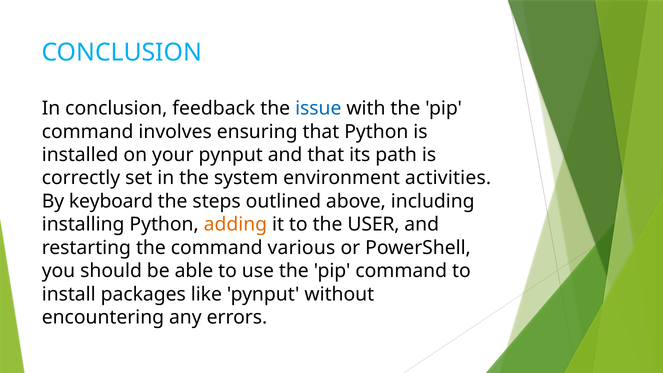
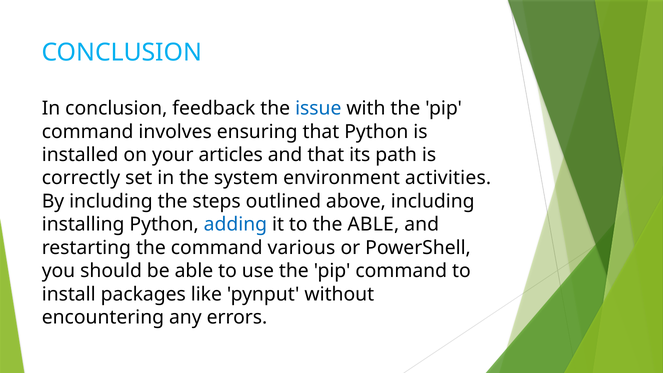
your pynput: pynput -> articles
By keyboard: keyboard -> including
adding colour: orange -> blue
the USER: USER -> ABLE
